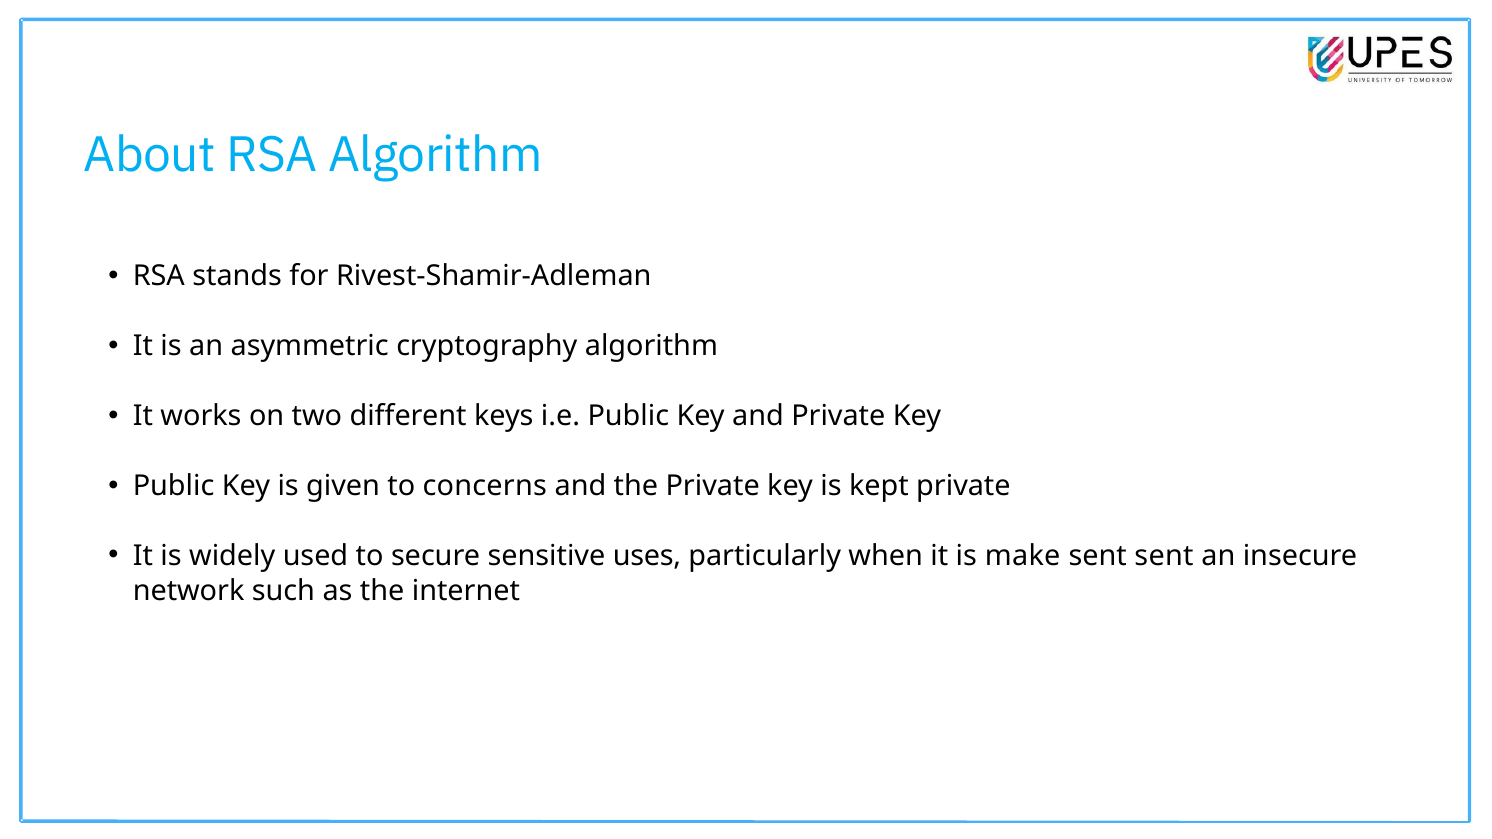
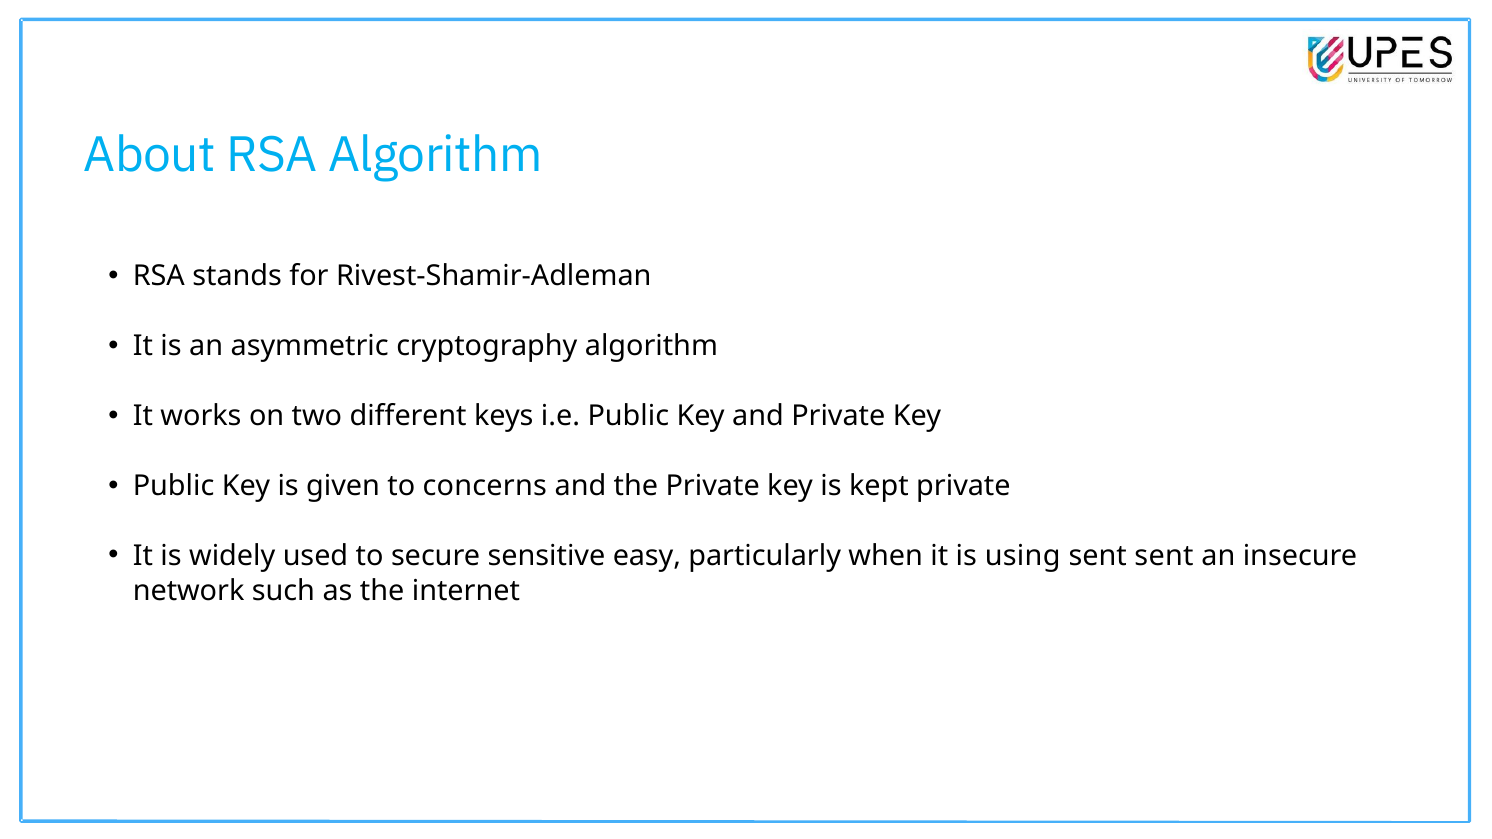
uses: uses -> easy
make: make -> using
